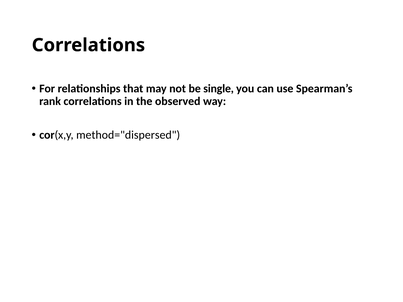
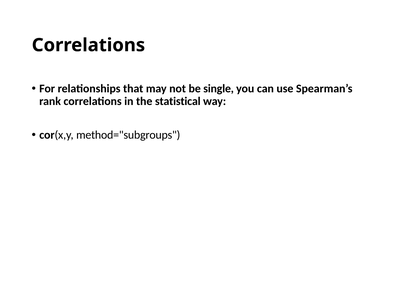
observed: observed -> statistical
method="dispersed: method="dispersed -> method="subgroups
